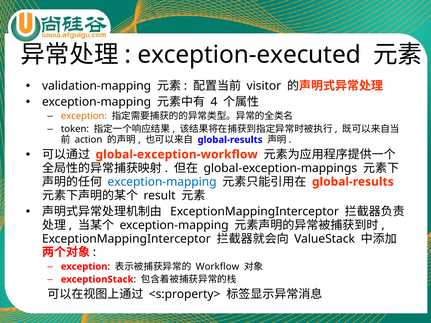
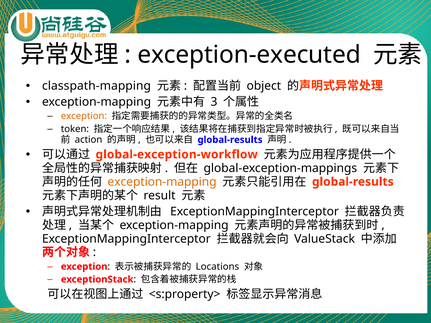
validation-mapping: validation-mapping -> classpath-mapping
visitor: visitor -> object
4: 4 -> 3
exception-mapping at (162, 182) colour: blue -> orange
Workflow: Workflow -> Locations
